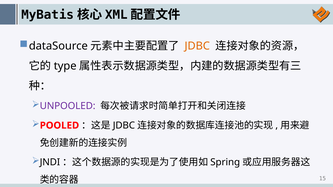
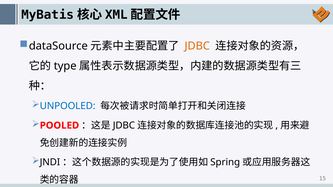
UNPOOLED colour: purple -> blue
